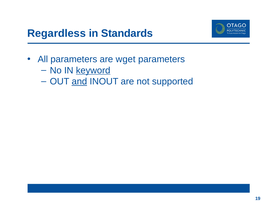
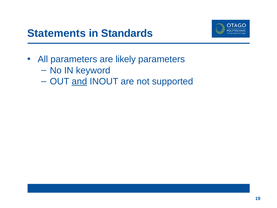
Regardless: Regardless -> Statements
wget: wget -> likely
keyword underline: present -> none
